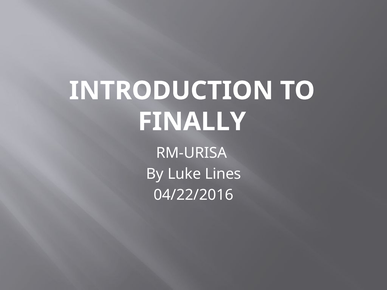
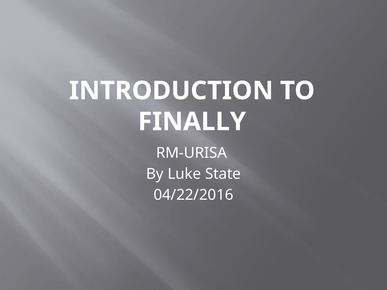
Lines: Lines -> State
